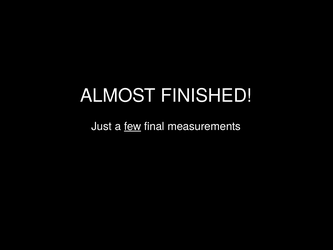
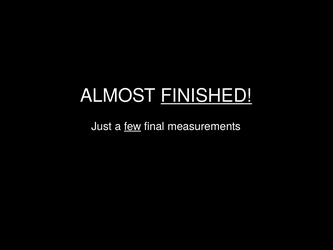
FINISHED underline: none -> present
